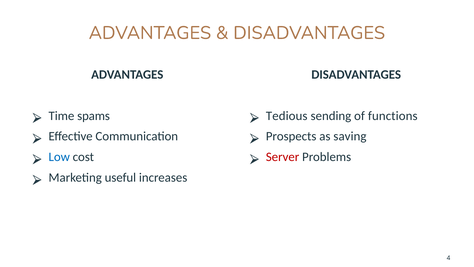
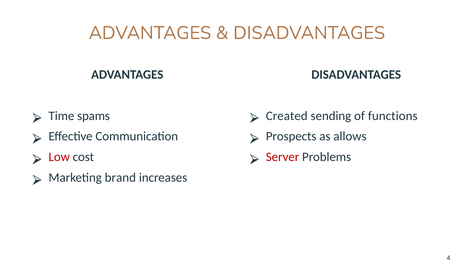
Tedious: Tedious -> Created
saving: saving -> allows
Low colour: blue -> red
useful: useful -> brand
